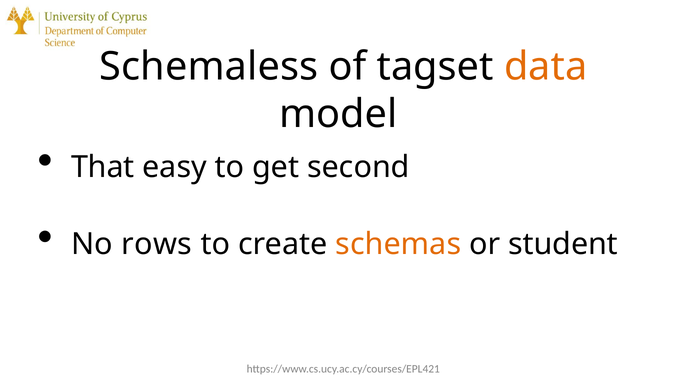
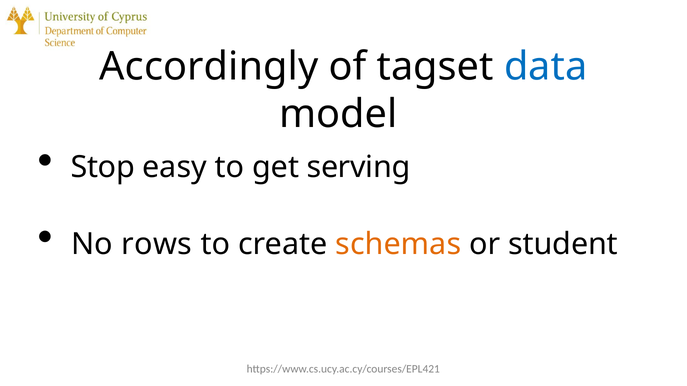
Schemaless: Schemaless -> Accordingly
data colour: orange -> blue
That: That -> Stop
second: second -> serving
